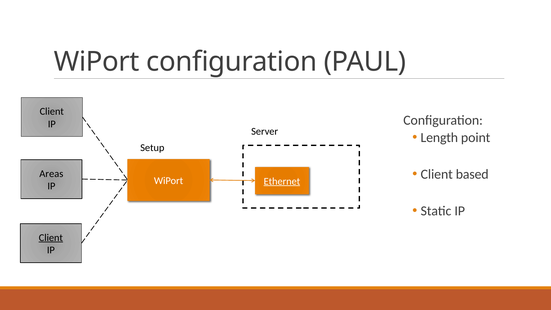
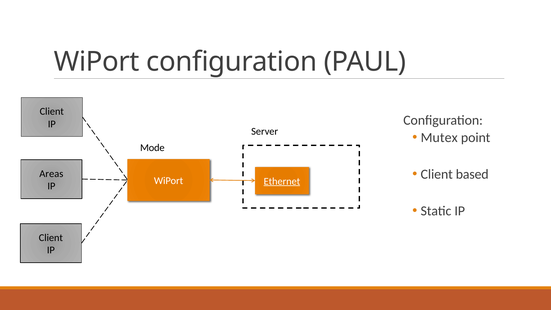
Length: Length -> Mutex
Setup: Setup -> Mode
Client at (51, 238) underline: present -> none
